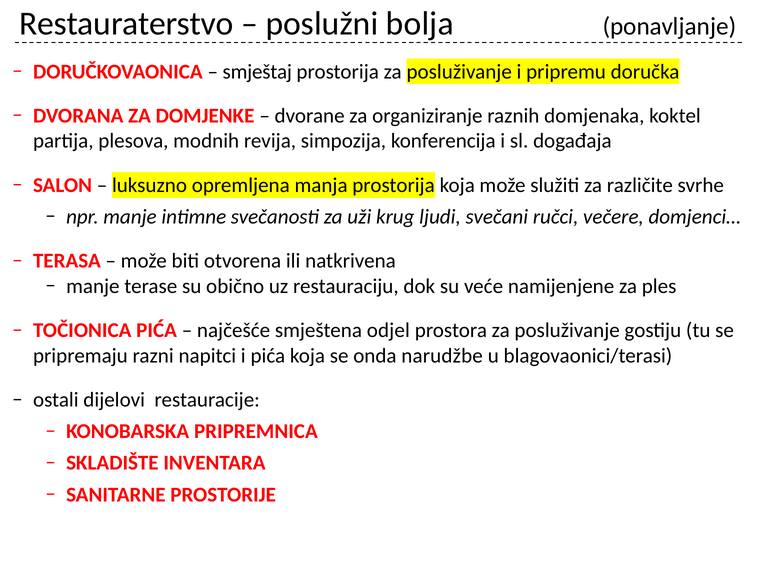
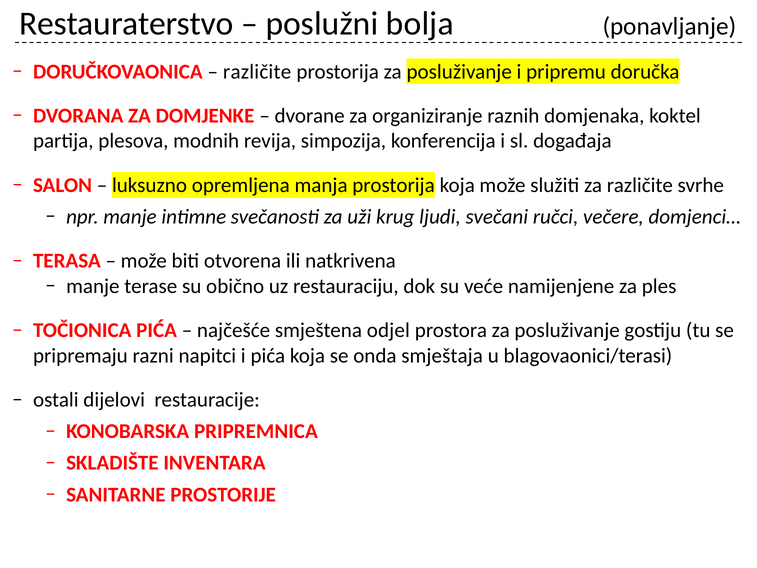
smještaj at (257, 72): smještaj -> različite
narudžbe: narudžbe -> smještaja
